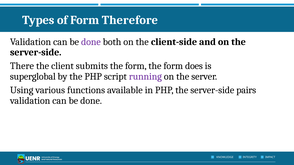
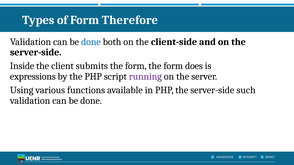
done at (91, 42) colour: purple -> blue
There: There -> Inside
superglobal: superglobal -> expressions
pairs: pairs -> such
